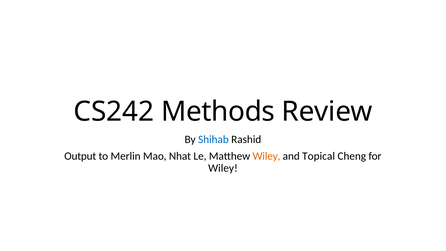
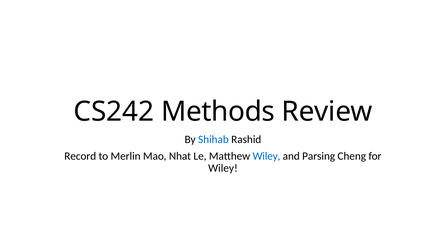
Output: Output -> Record
Wiley at (267, 156) colour: orange -> blue
Topical: Topical -> Parsing
